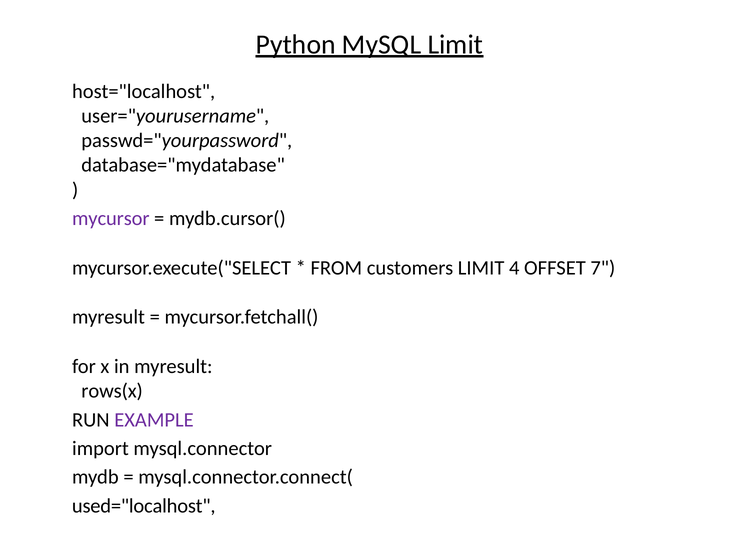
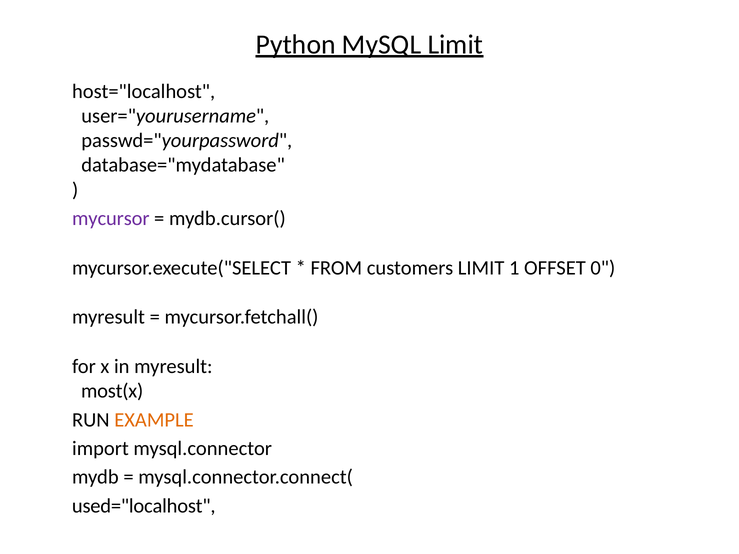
4: 4 -> 1
7: 7 -> 0
rows(x: rows(x -> most(x
EXAMPLE colour: purple -> orange
